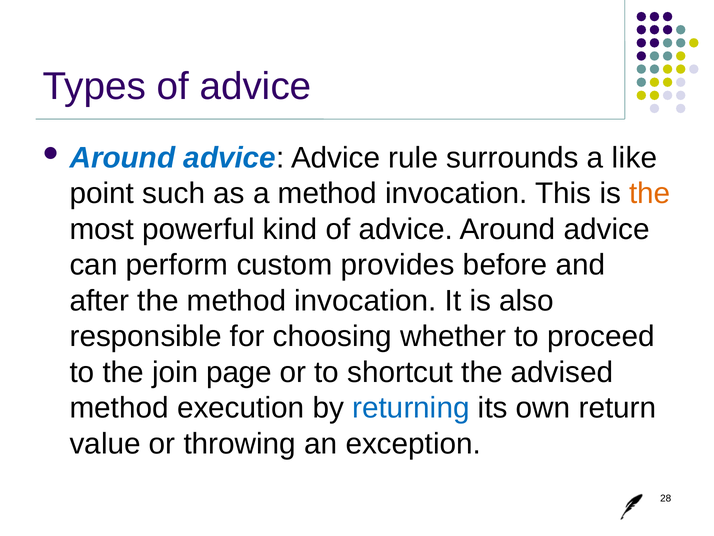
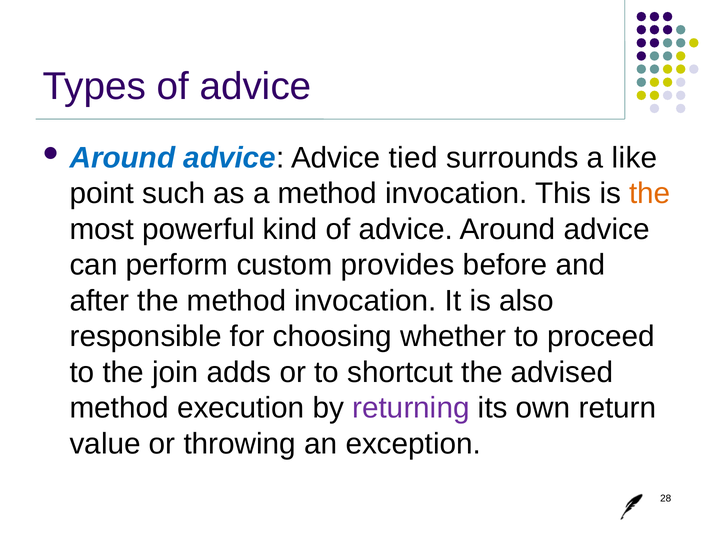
rule: rule -> tied
page: page -> adds
returning colour: blue -> purple
